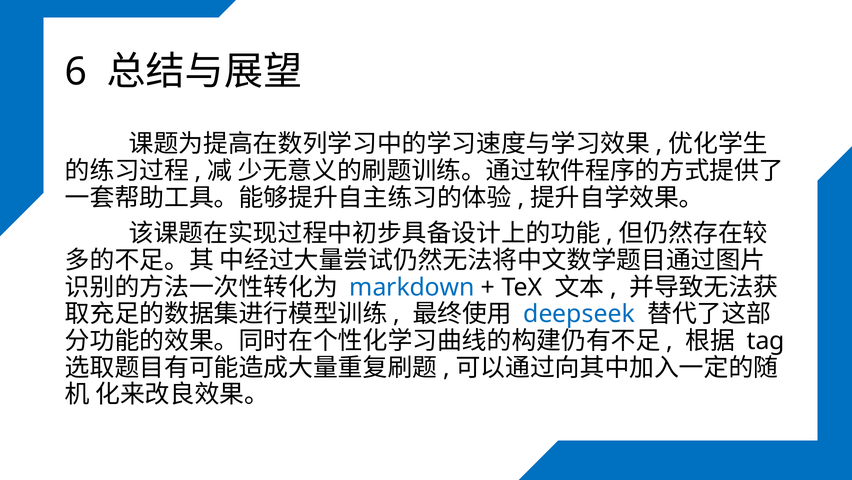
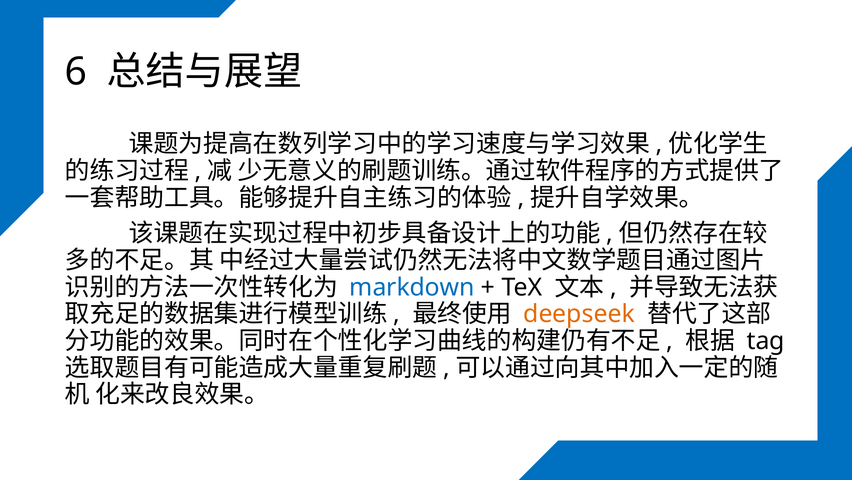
deepseek colour: blue -> orange
